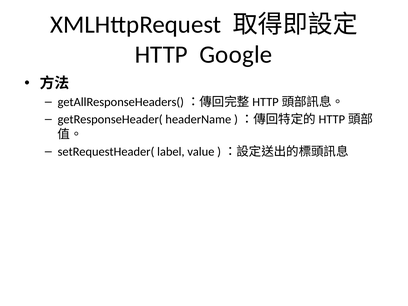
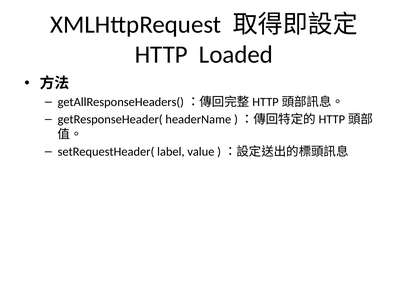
Google: Google -> Loaded
